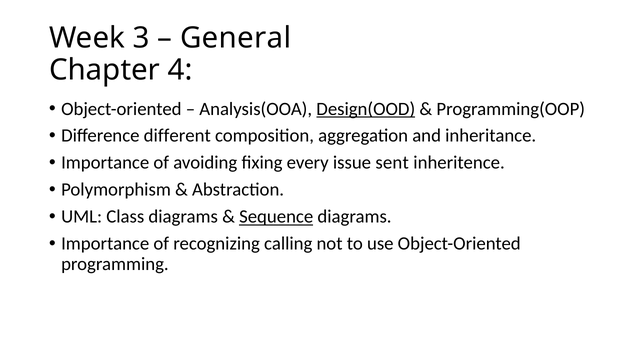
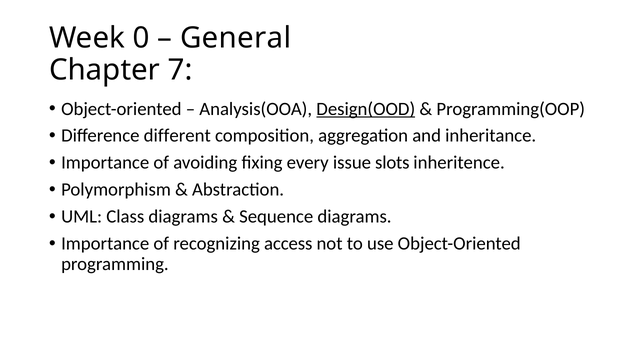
3: 3 -> 0
4: 4 -> 7
sent: sent -> slots
Sequence underline: present -> none
calling: calling -> access
